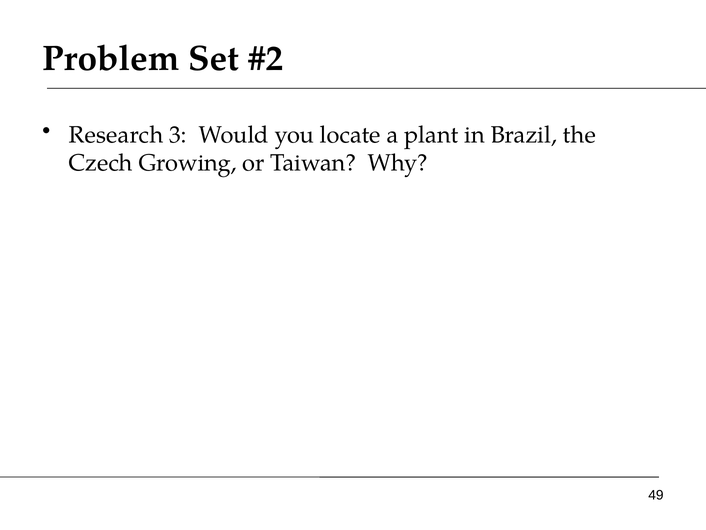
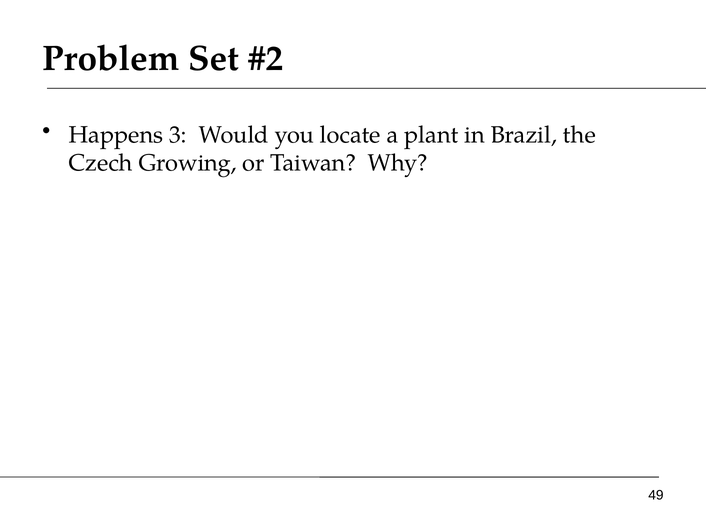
Research: Research -> Happens
